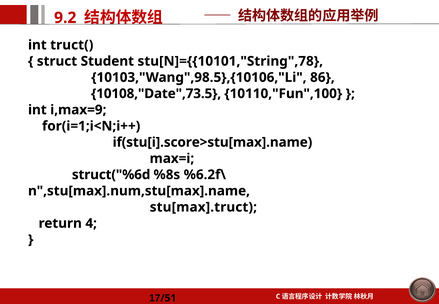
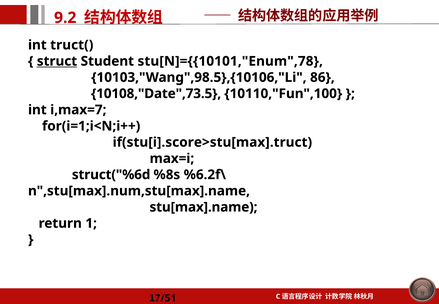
struct underline: none -> present
stu[N]={{10101,"String",78: stu[N]={{10101,"String",78 -> stu[N]={{10101,"Enum",78
i,max=9: i,max=9 -> i,max=7
if(stu[i].score>stu[max].name: if(stu[i].score>stu[max].name -> if(stu[i].score>stu[max].truct
stu[max].truct: stu[max].truct -> stu[max].name
4: 4 -> 1
